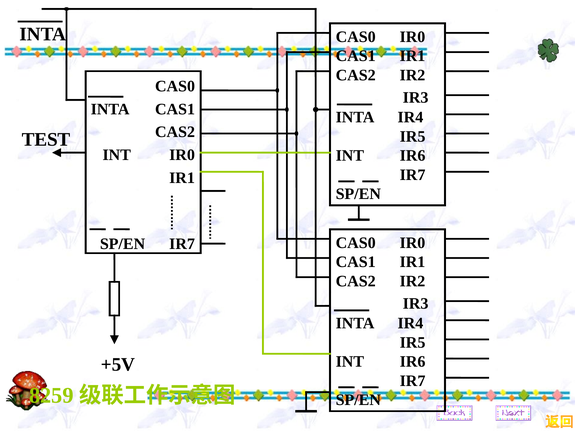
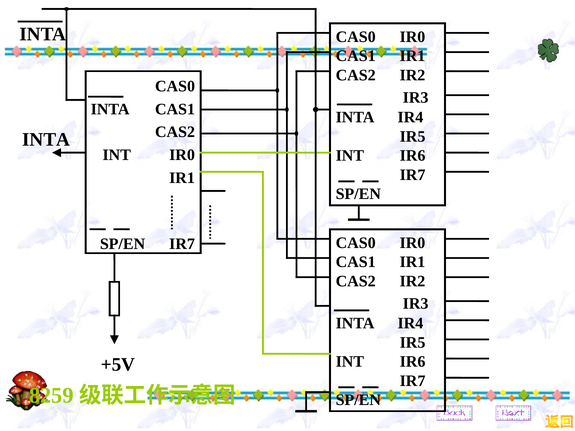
TEST at (46, 140): TEST -> INTA
